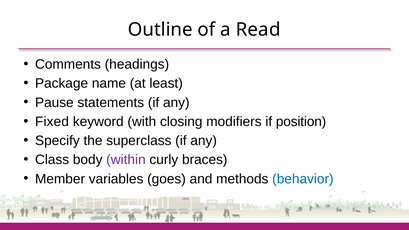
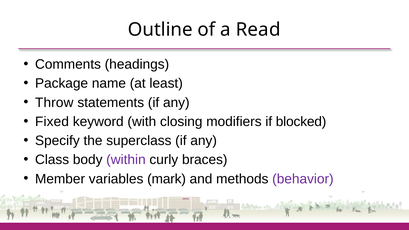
Pause: Pause -> Throw
position: position -> blocked
goes: goes -> mark
behavior colour: blue -> purple
